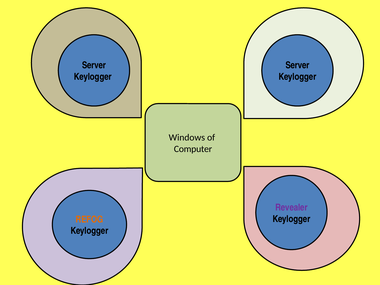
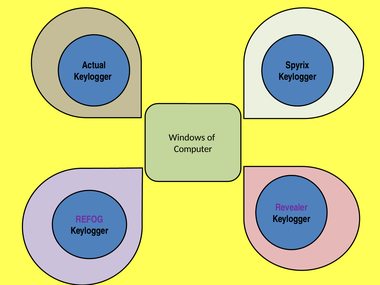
Server at (94, 65): Server -> Actual
Server at (297, 65): Server -> Spyrix
REFOG colour: orange -> purple
